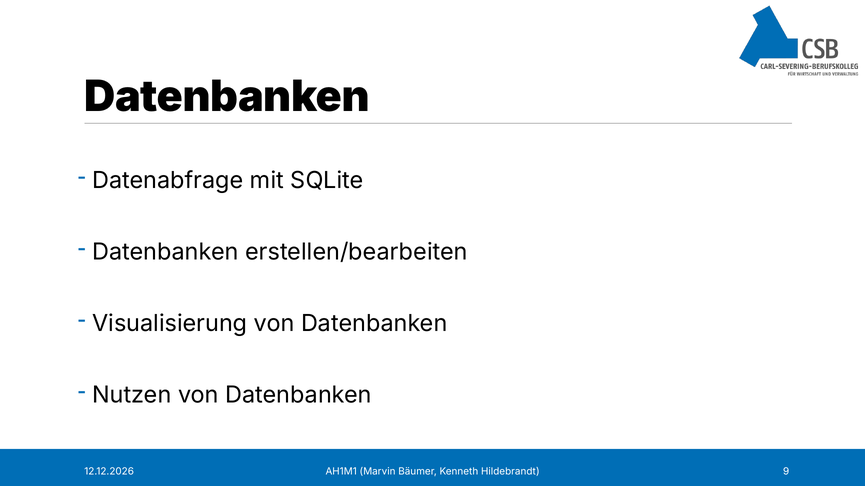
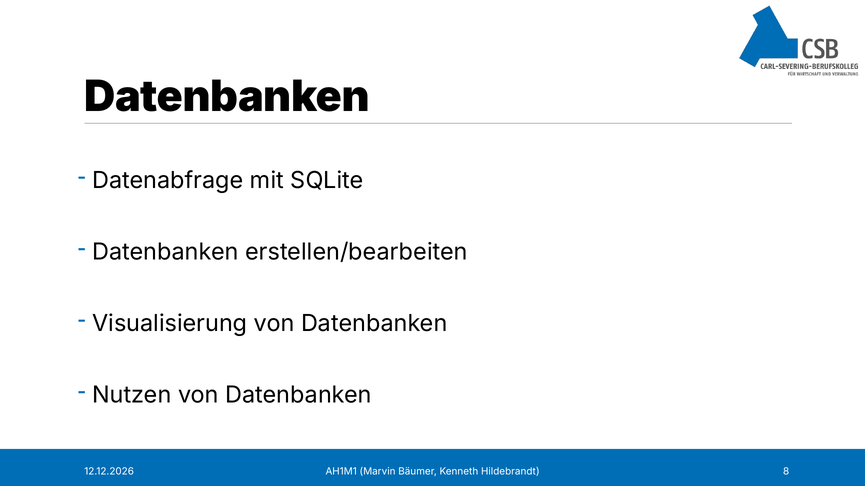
9: 9 -> 8
